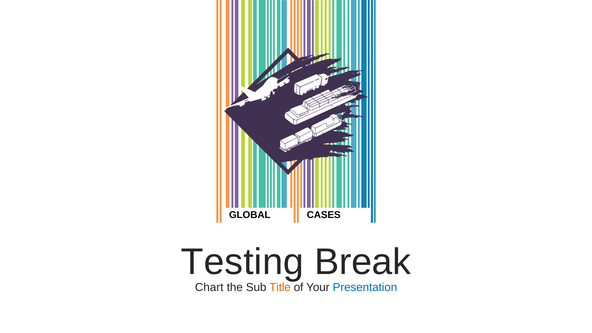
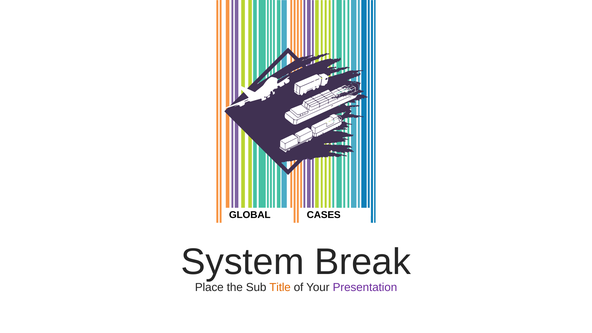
Testing: Testing -> System
Chart: Chart -> Place
Presentation colour: blue -> purple
